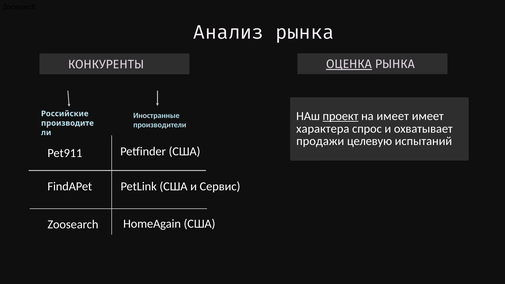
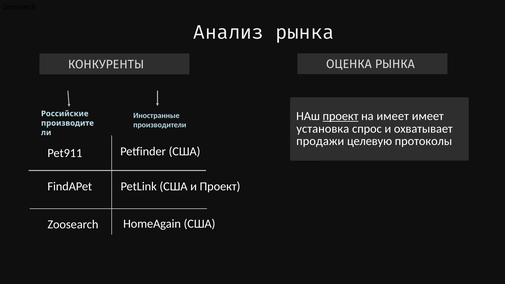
ОЦЕНКА underline: present -> none
характера: характера -> установка
испытаний: испытаний -> протоколы
и Сервис: Сервис -> Проект
